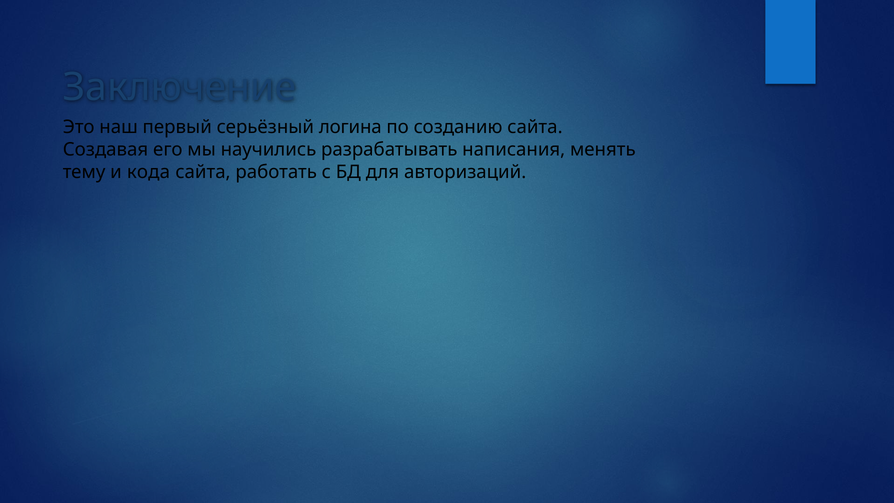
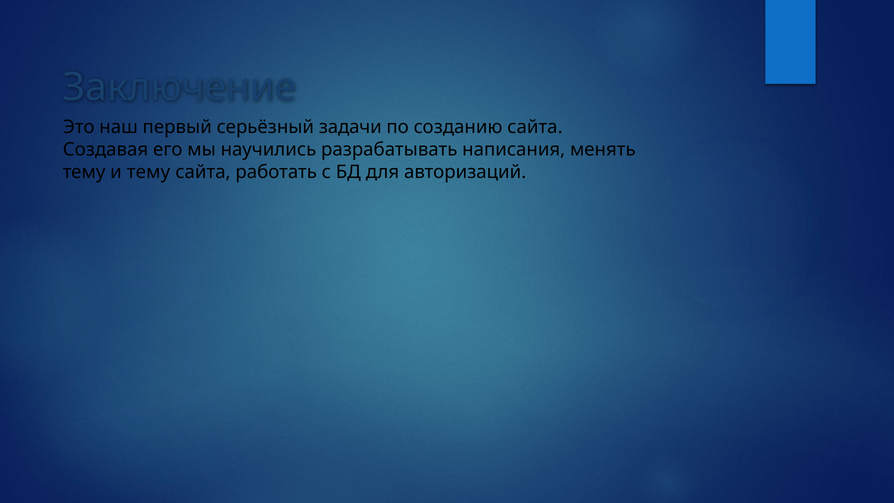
логина: логина -> задачи
и кода: кода -> тему
